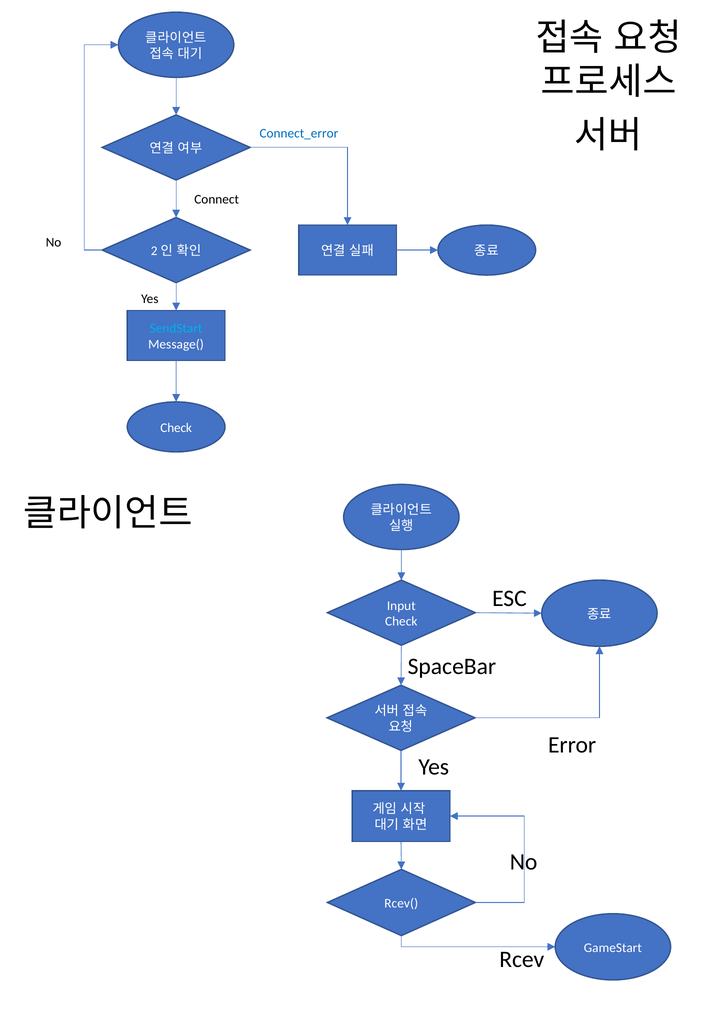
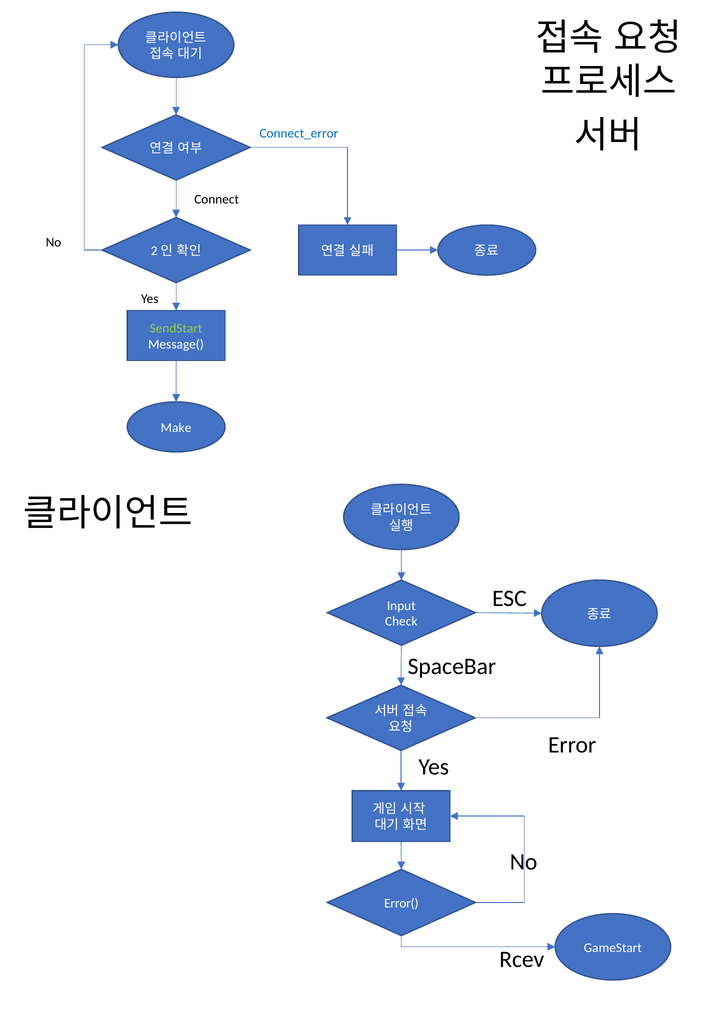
SendStart colour: light blue -> light green
Check at (176, 428): Check -> Make
Rcev(: Rcev( -> Error(
